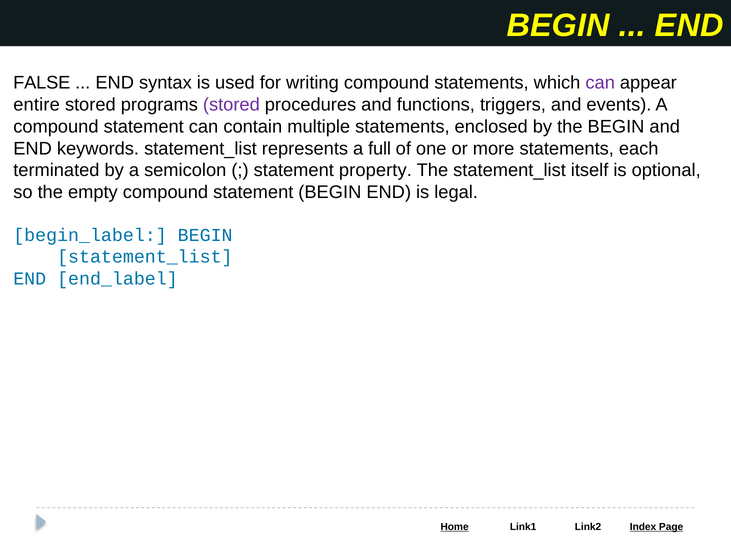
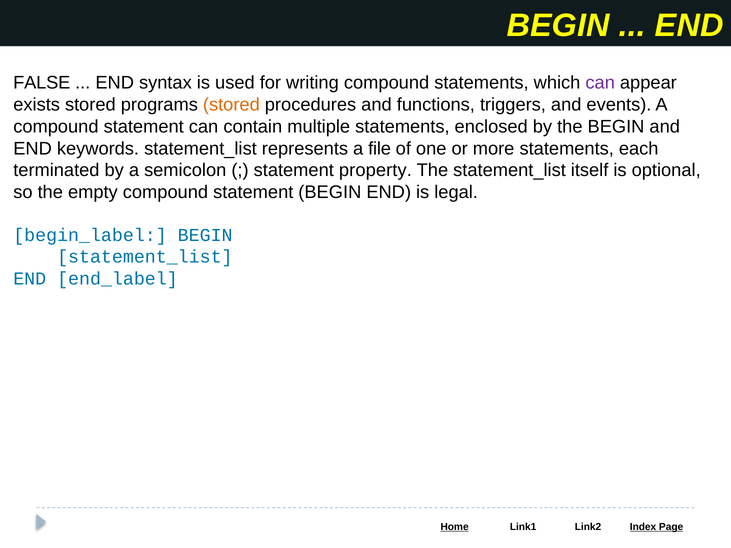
entire: entire -> exists
stored at (231, 105) colour: purple -> orange
full: full -> file
